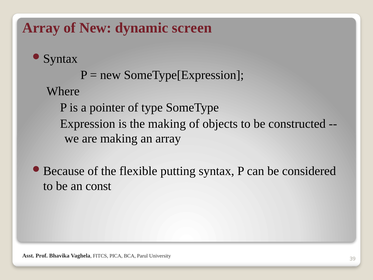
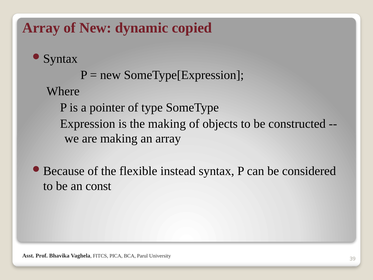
screen: screen -> copied
putting: putting -> instead
